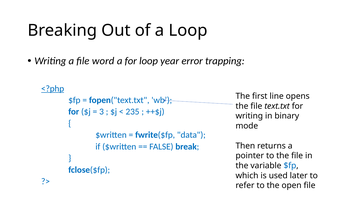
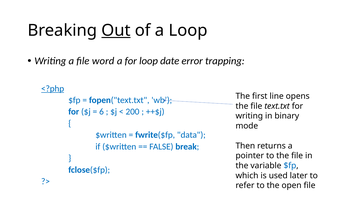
Out underline: none -> present
year: year -> date
3: 3 -> 6
235: 235 -> 200
